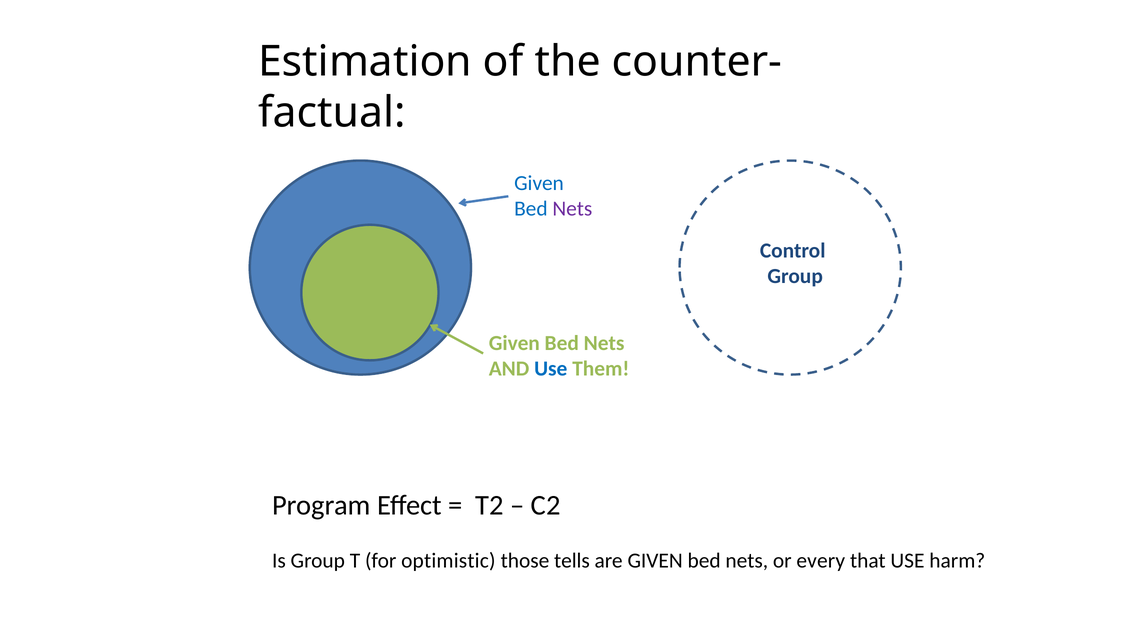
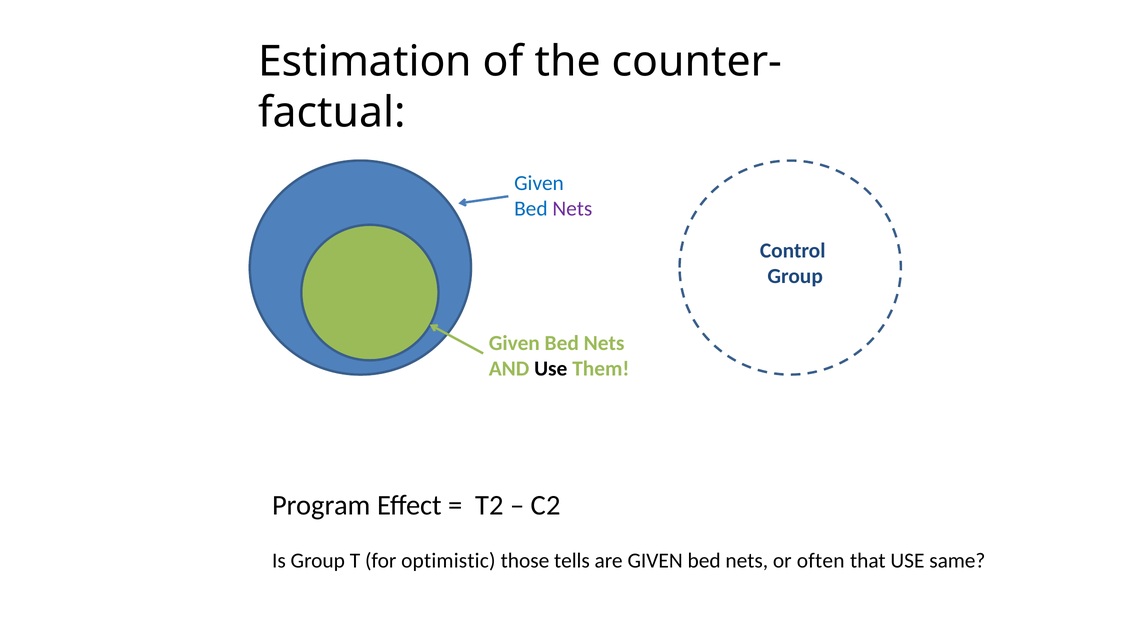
Use at (551, 369) colour: blue -> black
every: every -> often
harm: harm -> same
